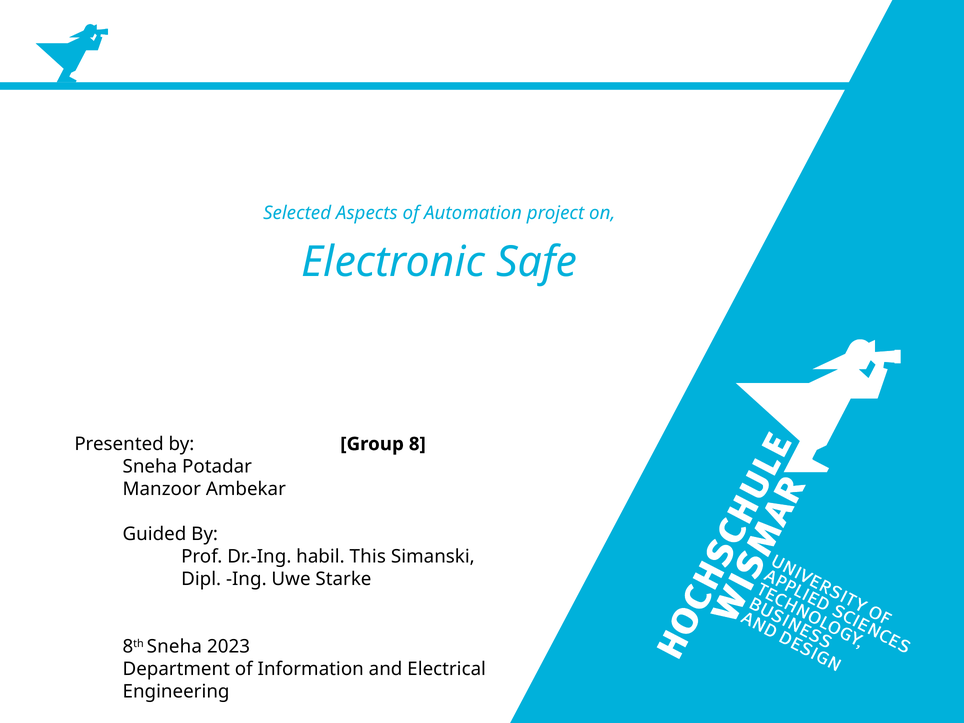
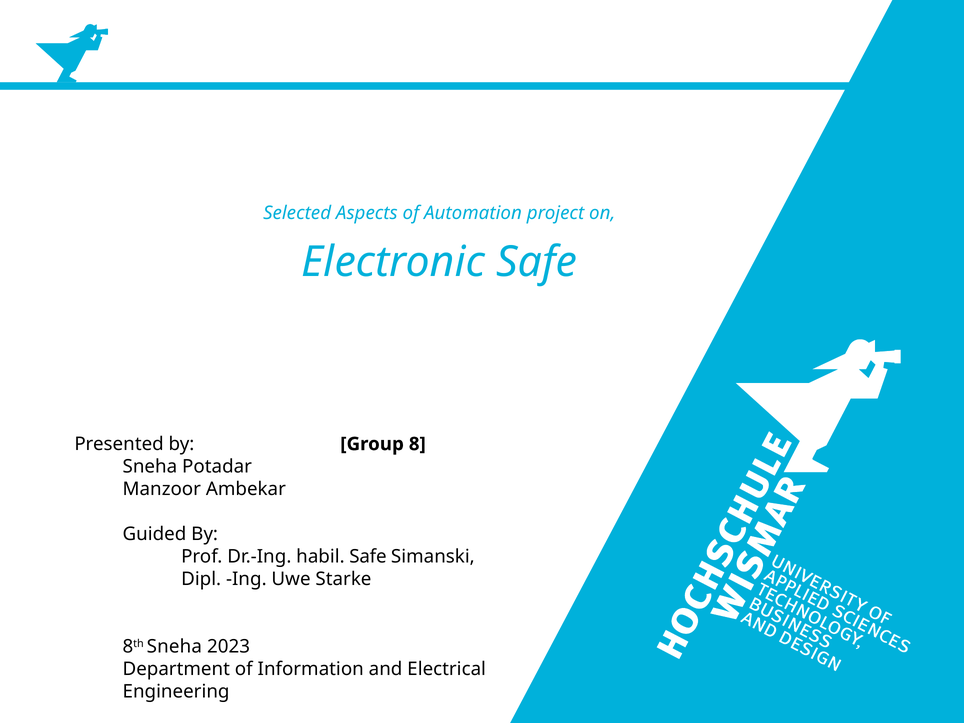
habil This: This -> Safe
